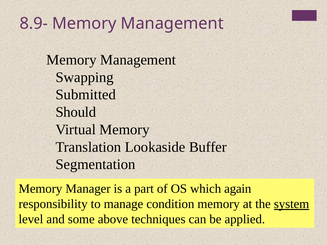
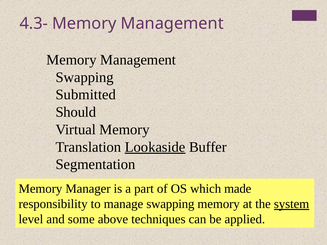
8.9-: 8.9- -> 4.3-
Lookaside underline: none -> present
again: again -> made
manage condition: condition -> swapping
